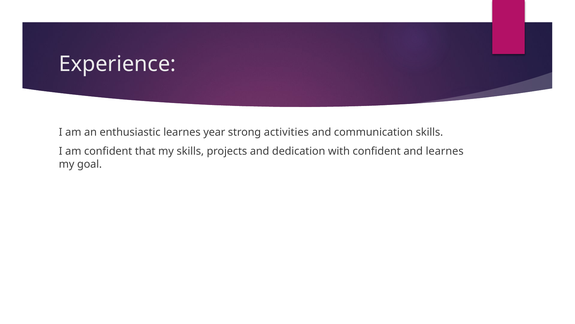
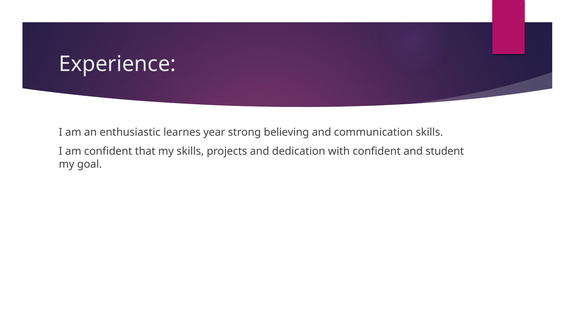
activities: activities -> believing
and learnes: learnes -> student
